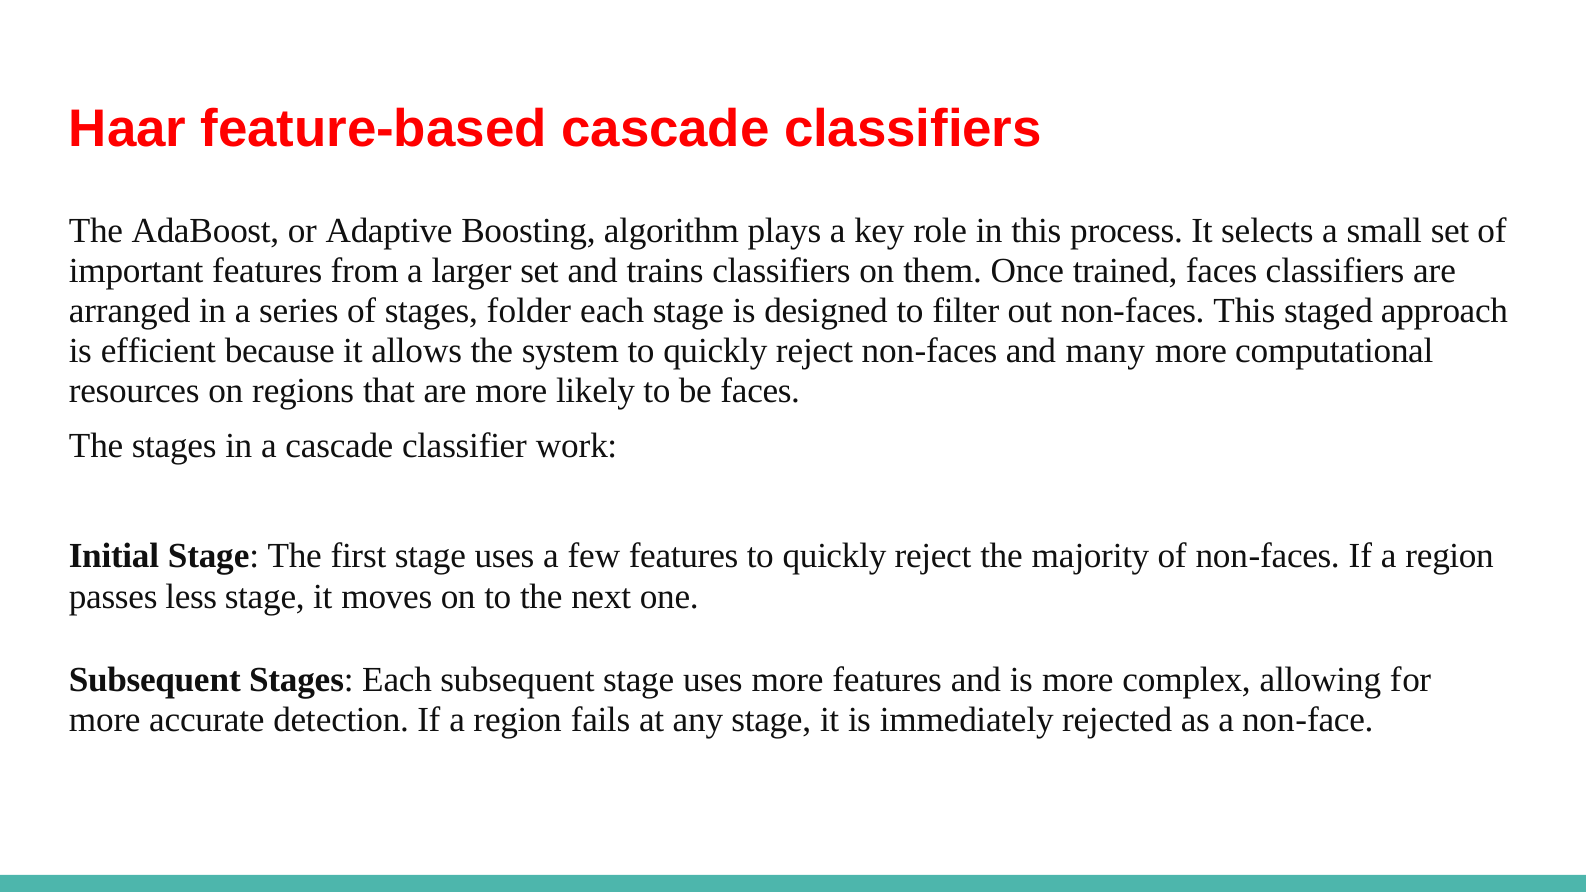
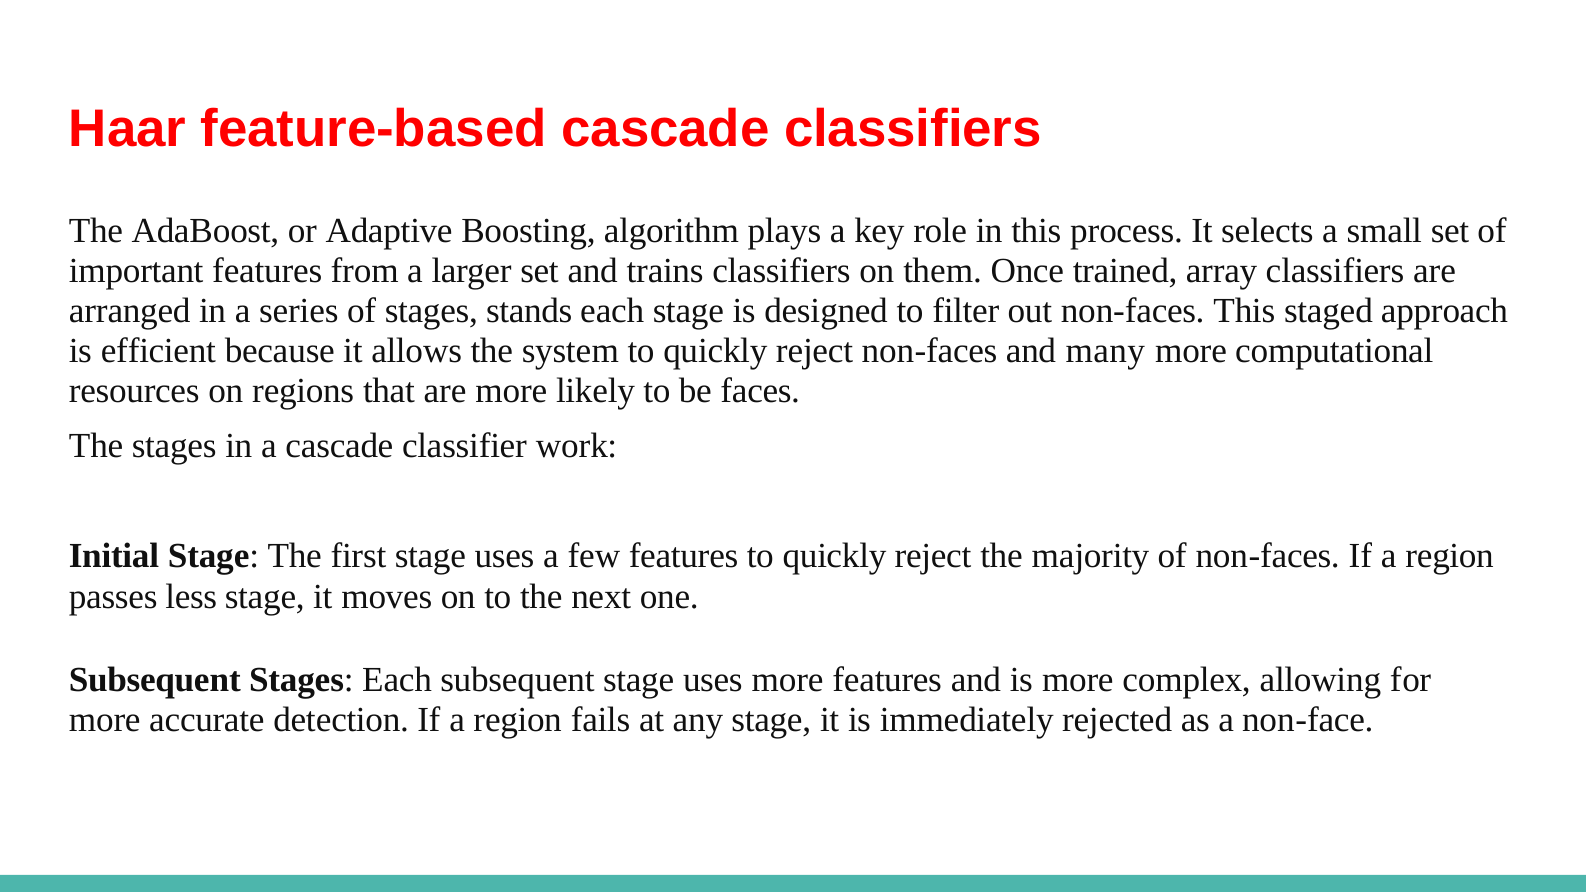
trained faces: faces -> array
folder: folder -> stands
